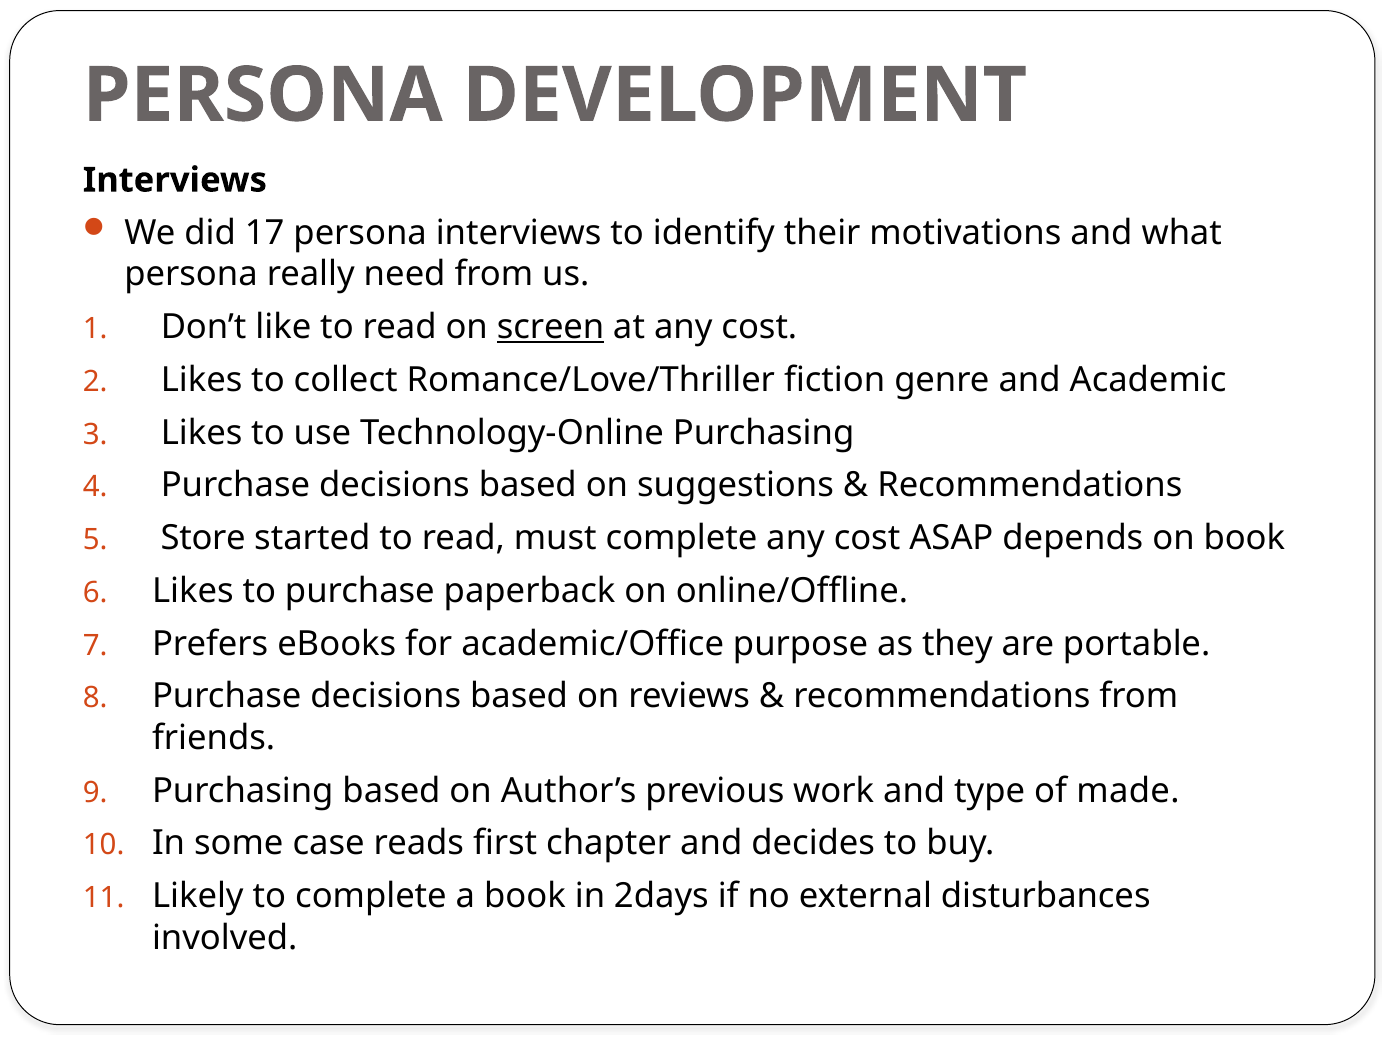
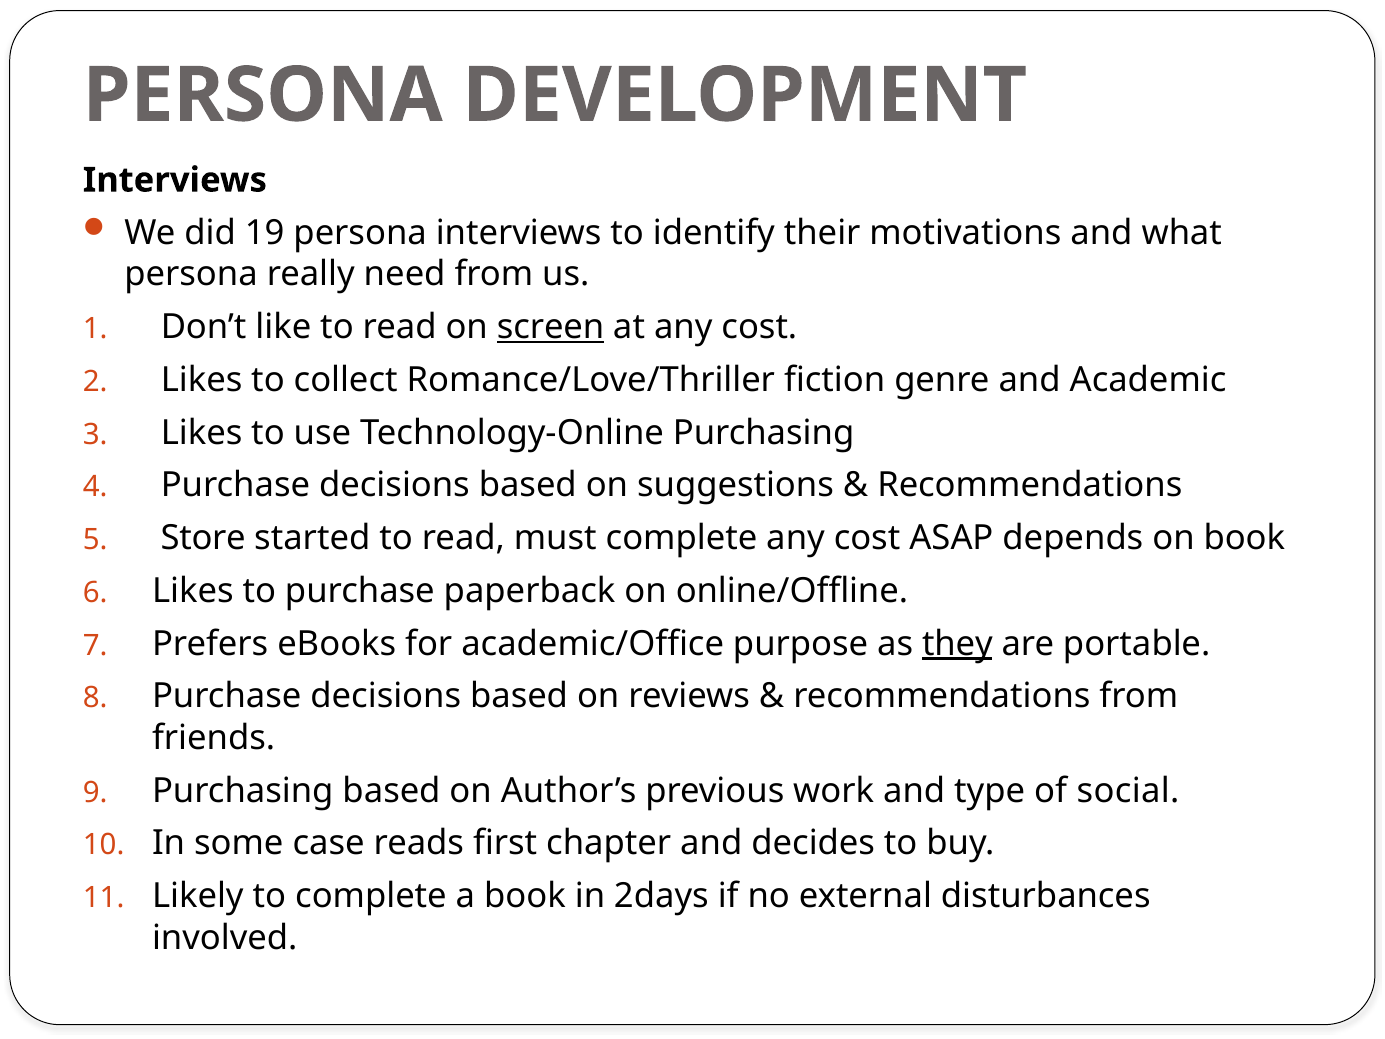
17: 17 -> 19
they underline: none -> present
made: made -> social
